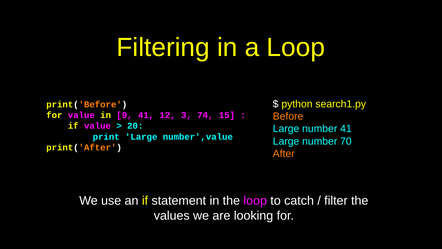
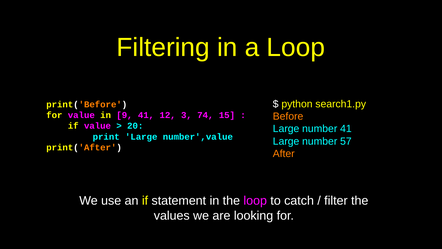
70: 70 -> 57
